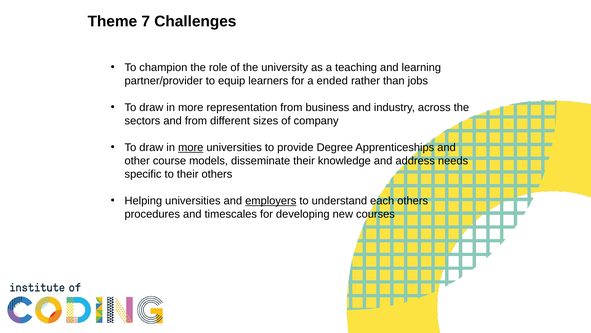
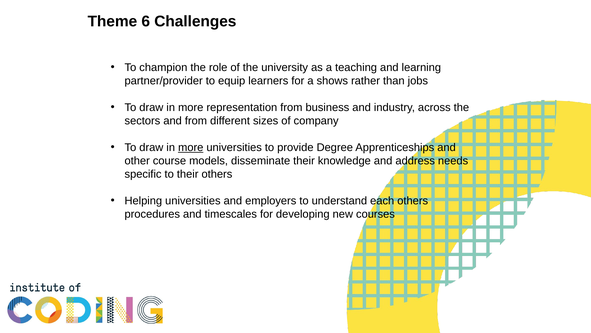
7: 7 -> 6
ended: ended -> shows
employers underline: present -> none
